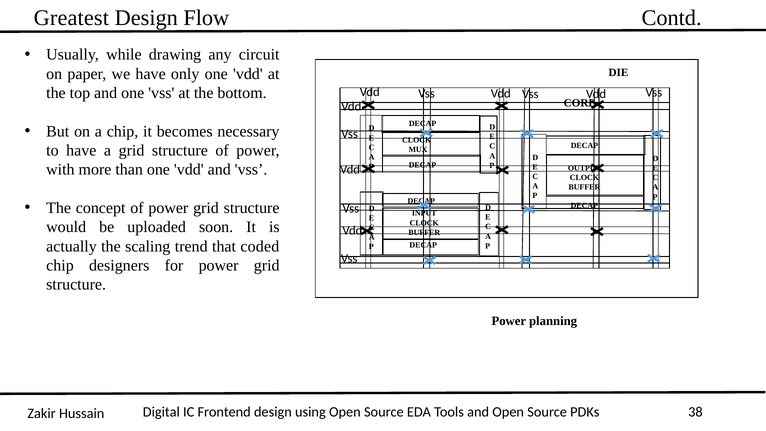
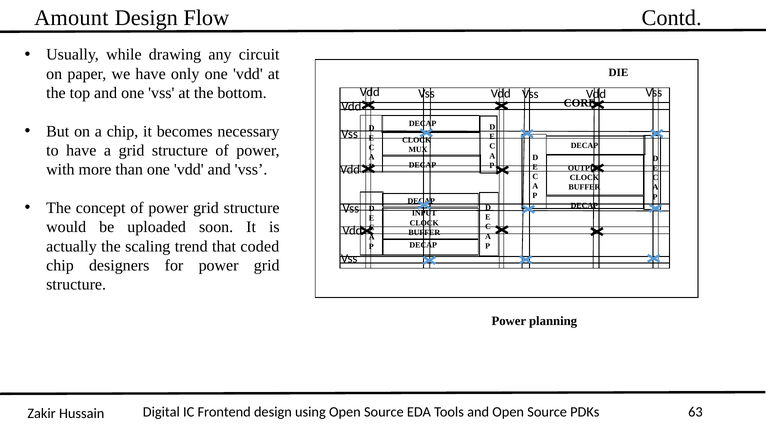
Greatest: Greatest -> Amount
38: 38 -> 63
